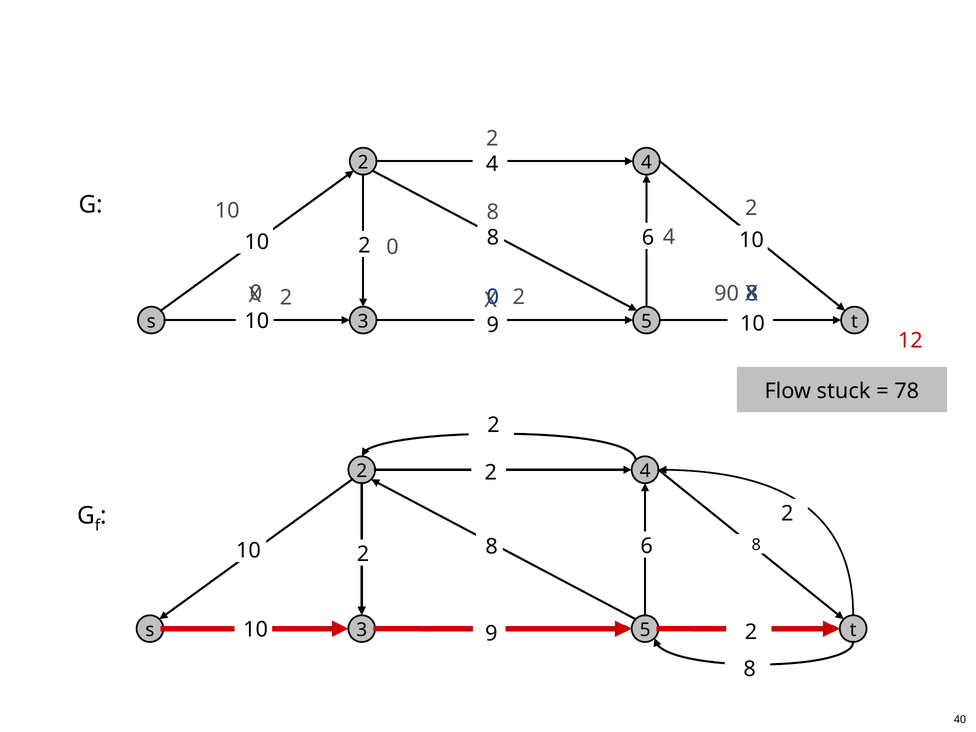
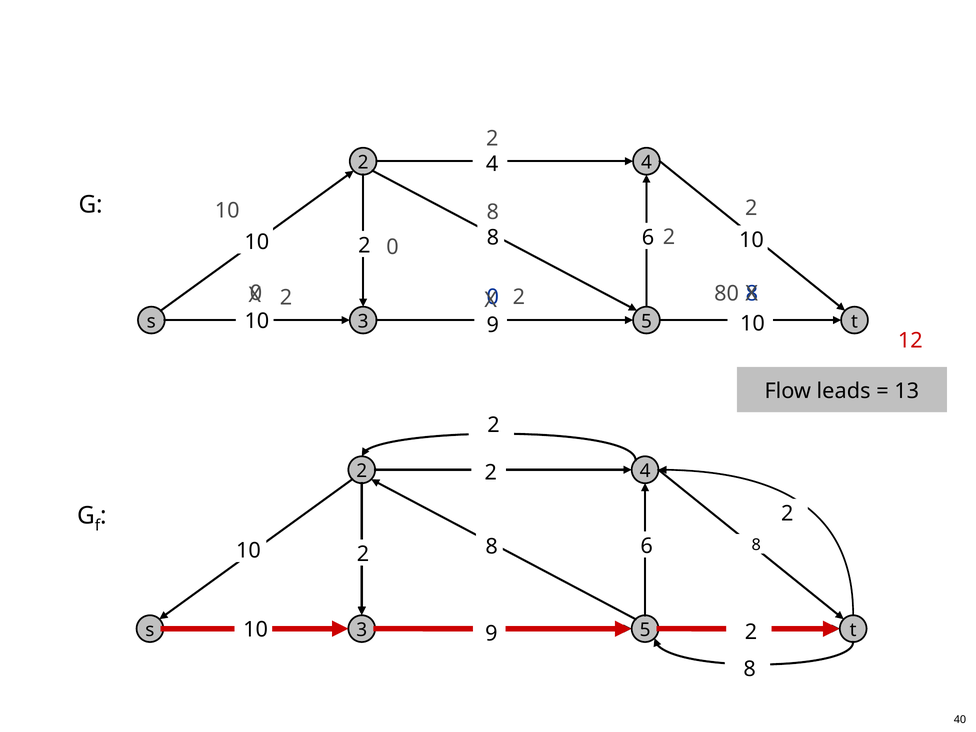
0 4: 4 -> 2
90: 90 -> 80
stuck: stuck -> leads
78: 78 -> 13
